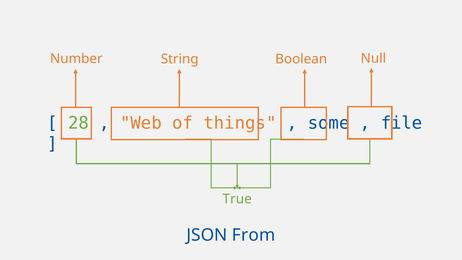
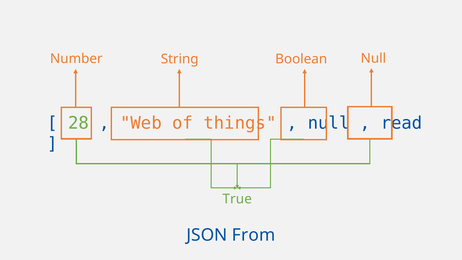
some at (329, 123): some -> null
file: file -> read
